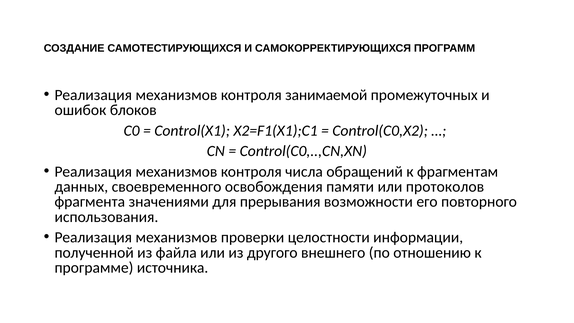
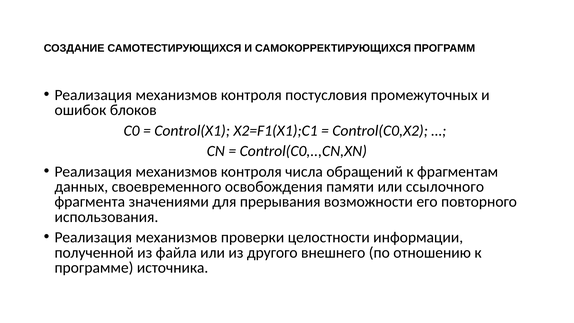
занимаемой: занимаемой -> постусловия
протоколов: протоколов -> ссылочного
